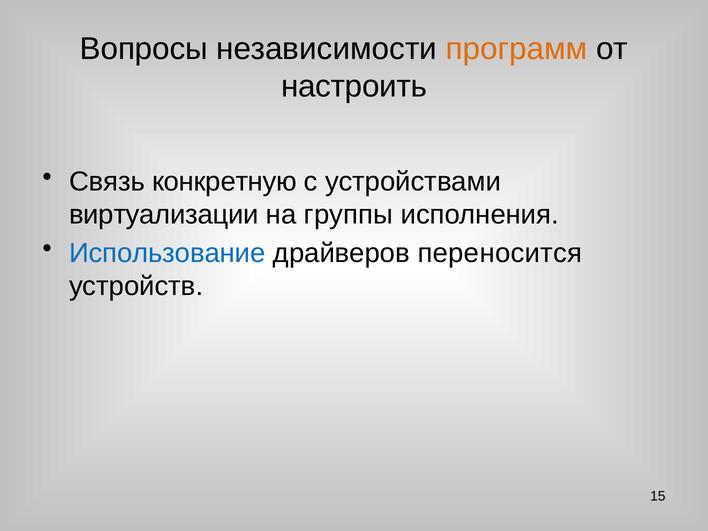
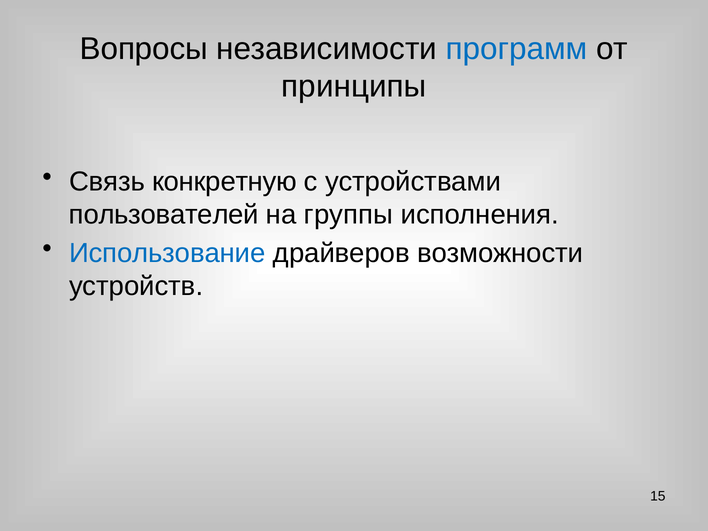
программ colour: orange -> blue
настроить: настроить -> принципы
виртуализации: виртуализации -> пользователей
переносится: переносится -> возможности
